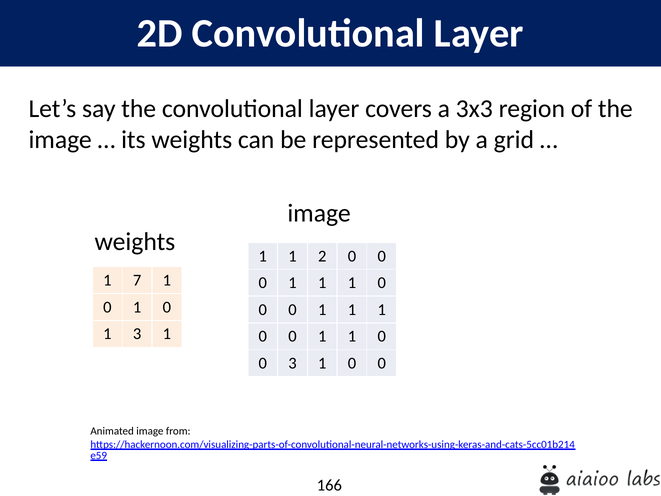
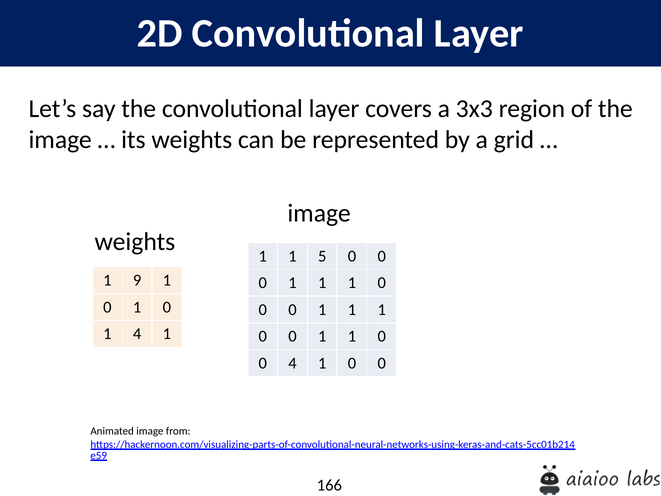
2: 2 -> 5
7: 7 -> 9
1 3: 3 -> 4
0 3: 3 -> 4
